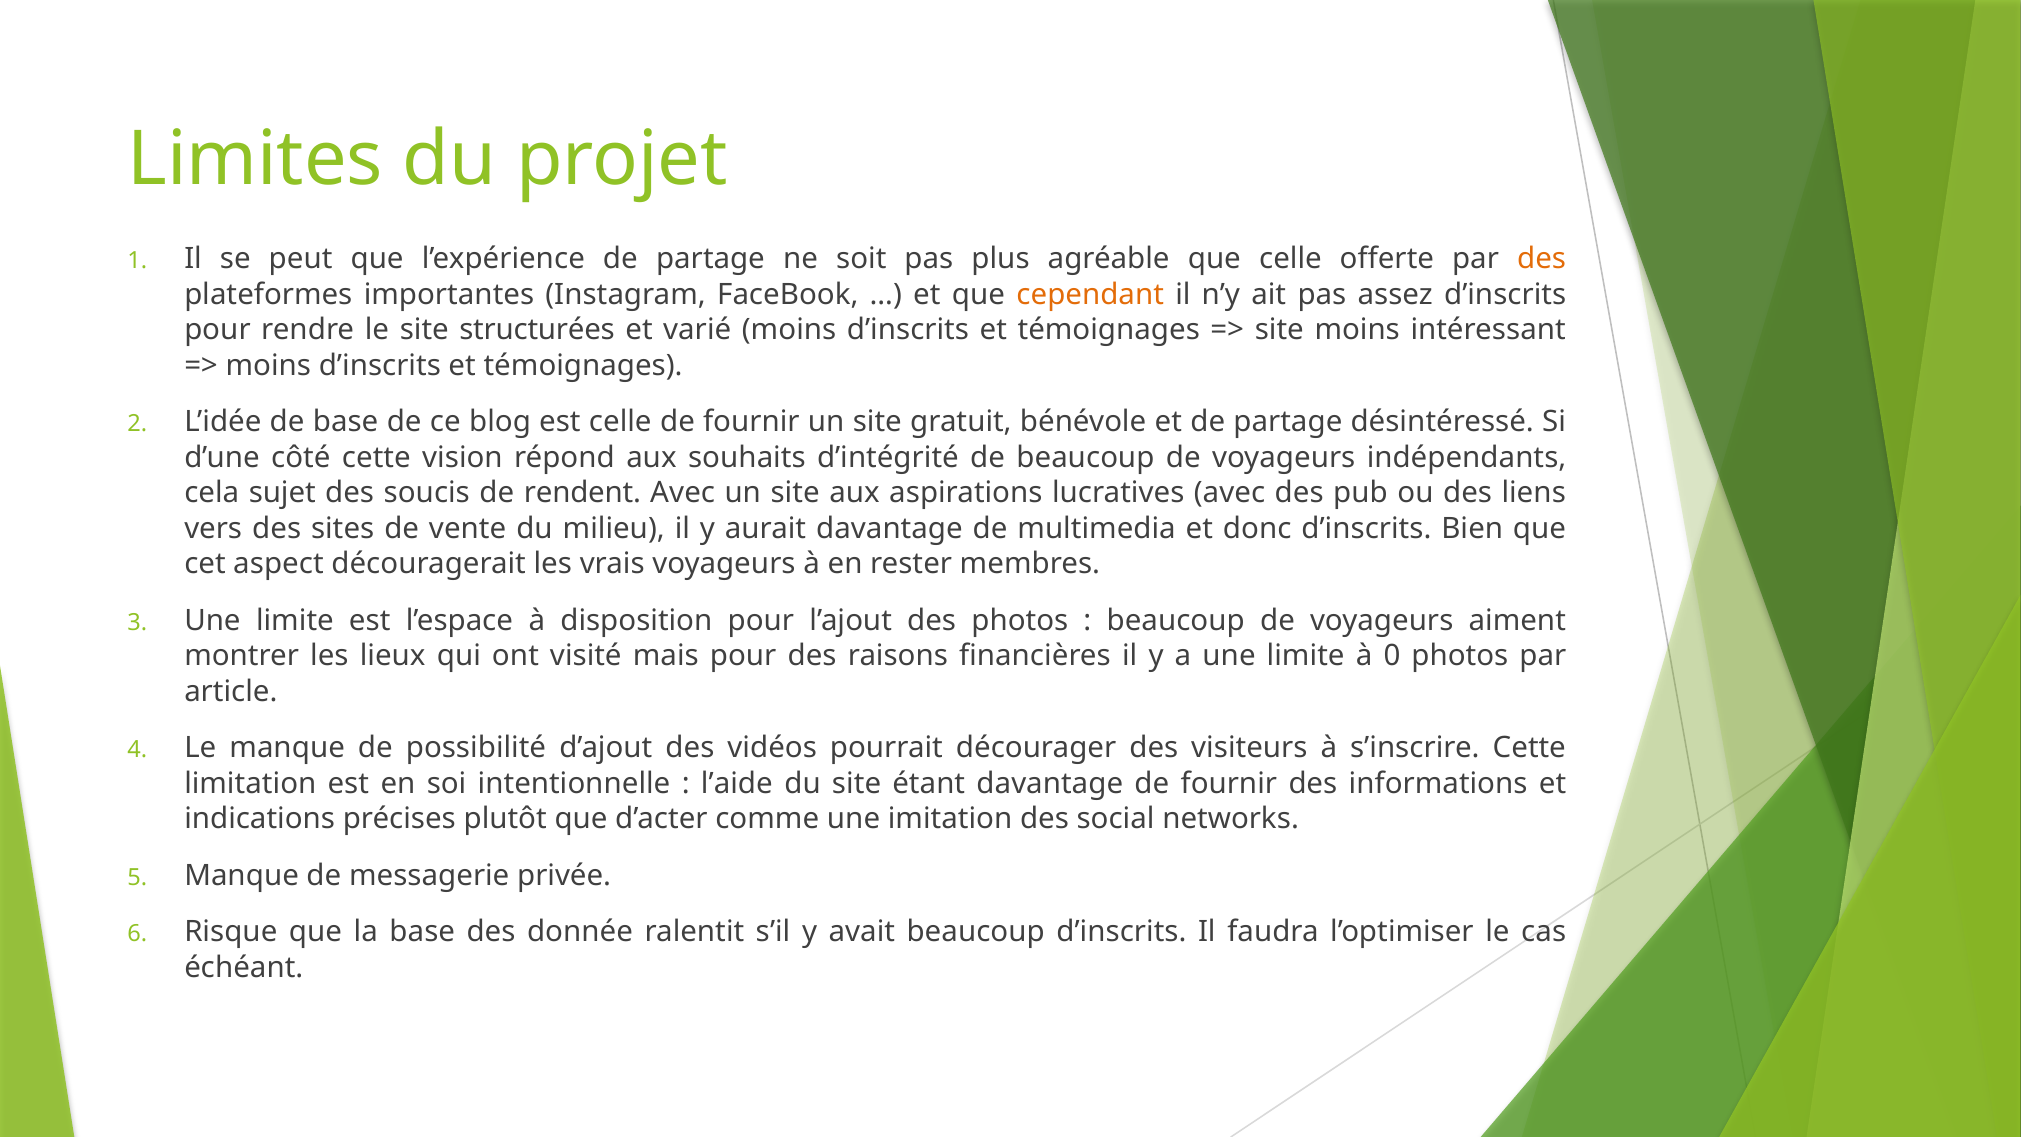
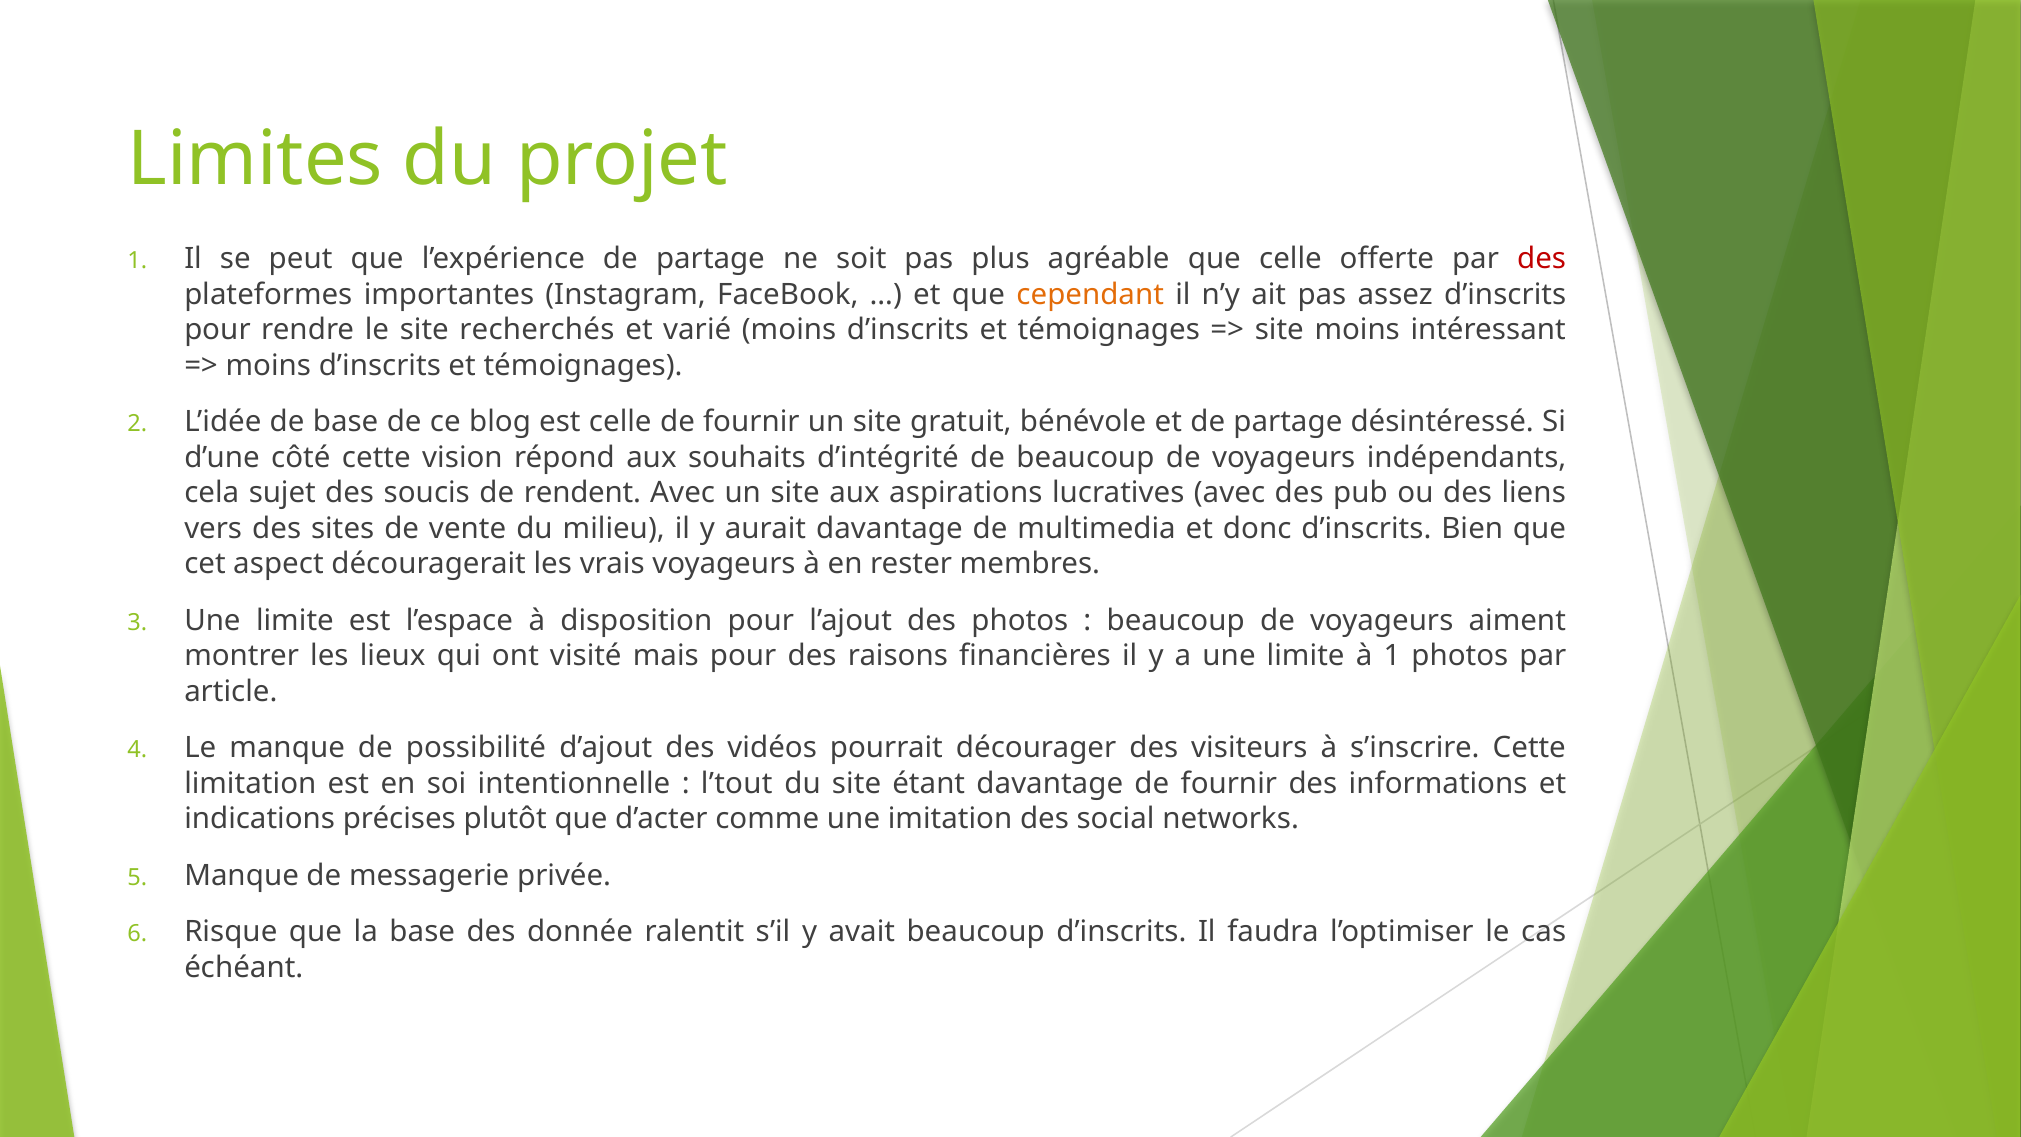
des at (1542, 259) colour: orange -> red
structurées: structurées -> recherchés
à 0: 0 -> 1
l’aide: l’aide -> l’tout
